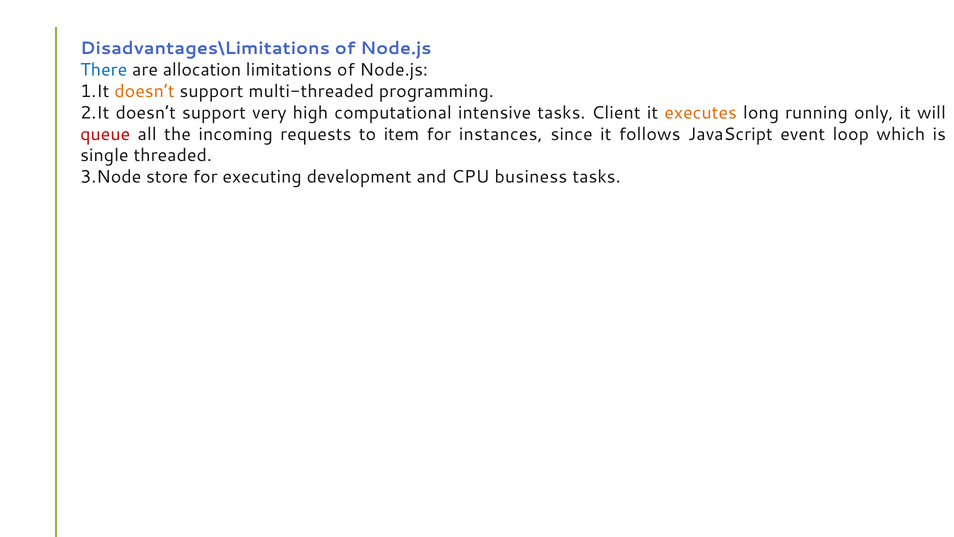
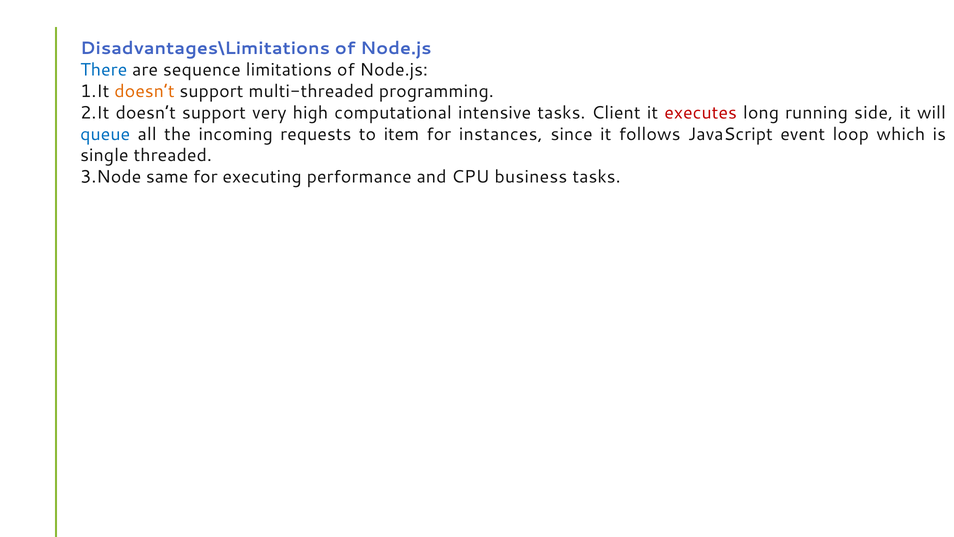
allocation: allocation -> sequence
executes colour: orange -> red
only: only -> side
queue colour: red -> blue
store: store -> same
development: development -> performance
